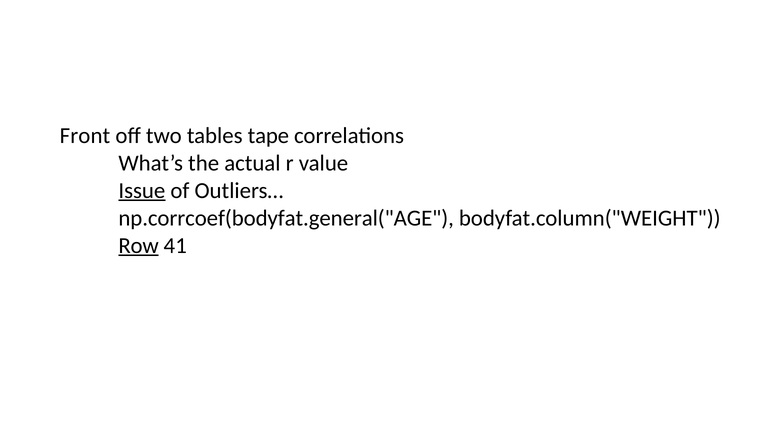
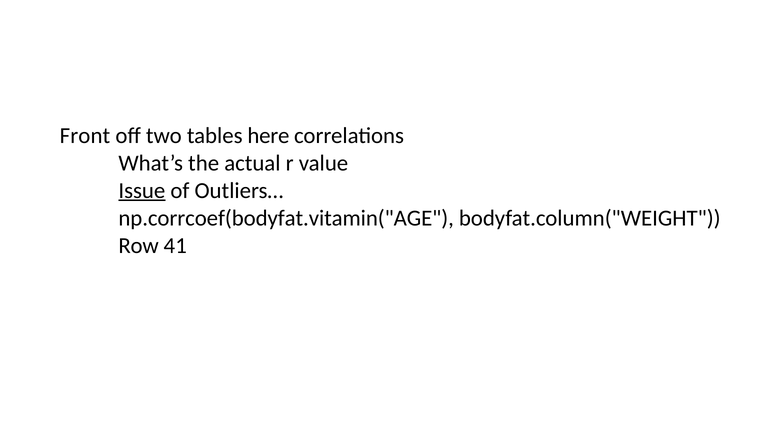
tape: tape -> here
np.corrcoef(bodyfat.general("AGE: np.corrcoef(bodyfat.general("AGE -> np.corrcoef(bodyfat.vitamin("AGE
Row underline: present -> none
